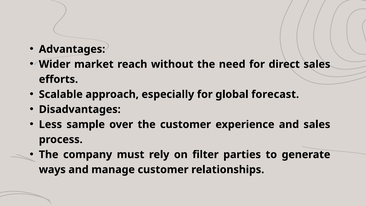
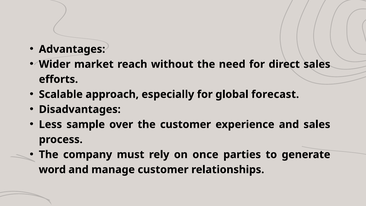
filter: filter -> once
ways: ways -> word
